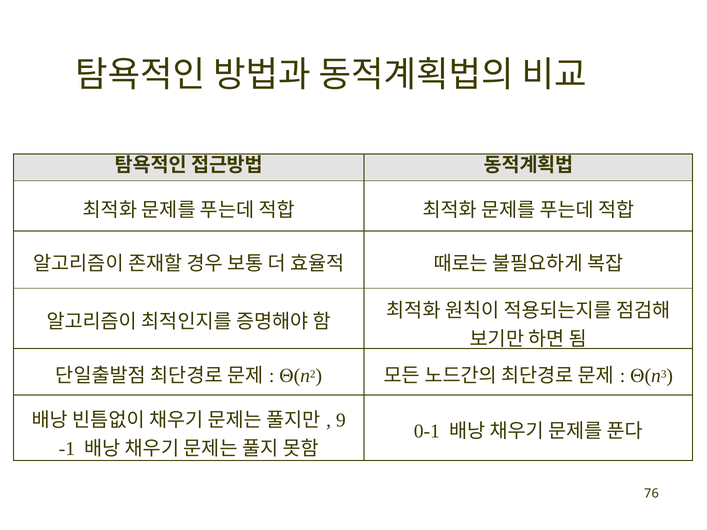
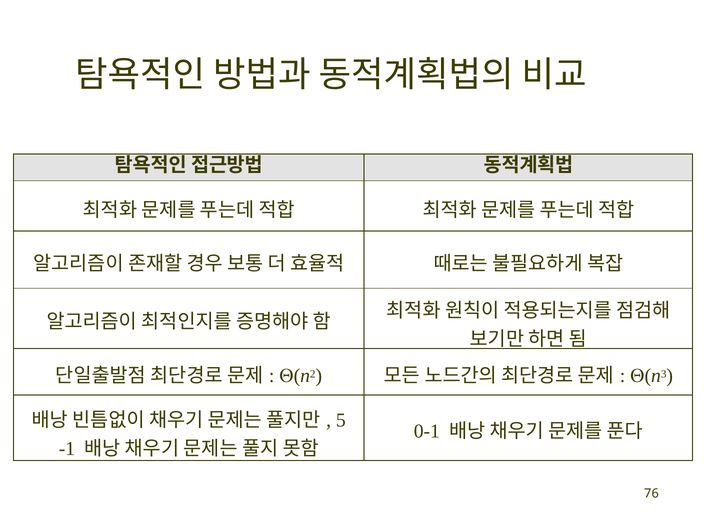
9: 9 -> 5
